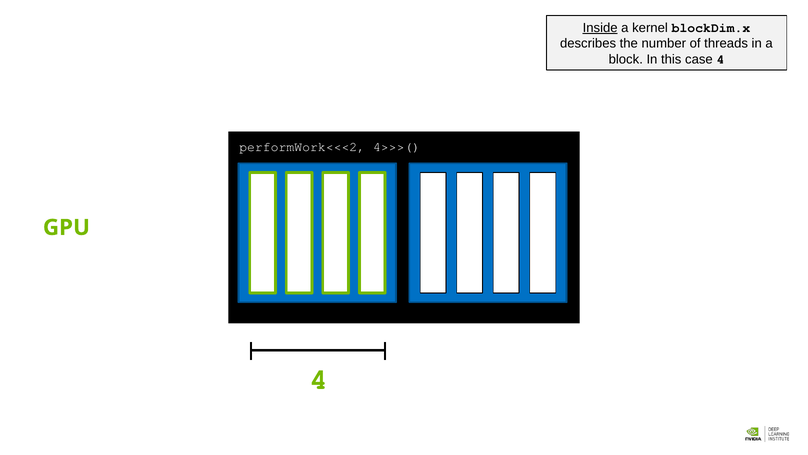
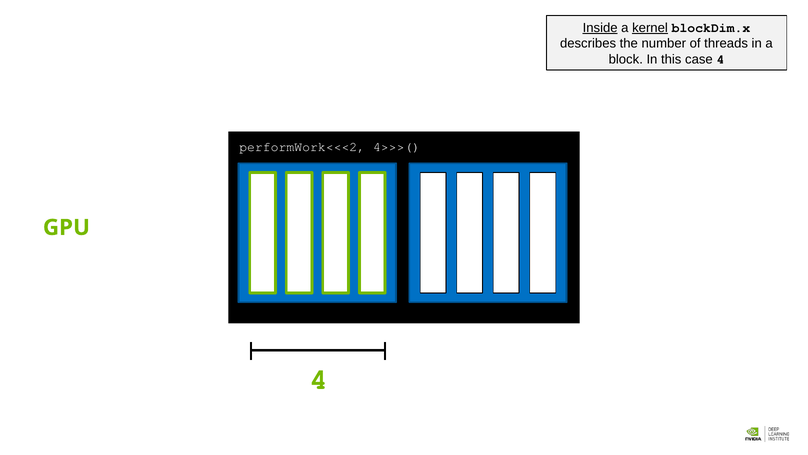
kernel underline: none -> present
